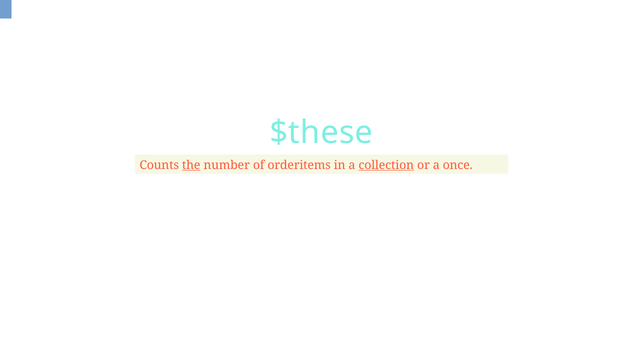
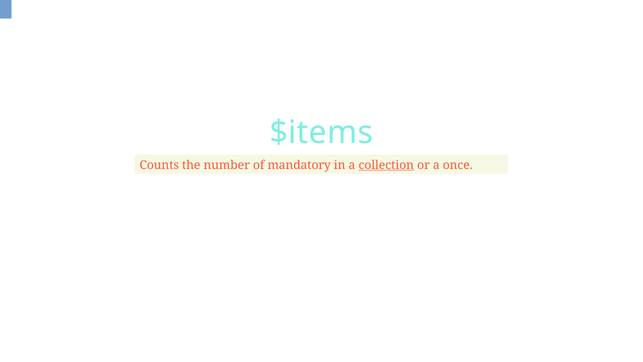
$these: $these -> $items
the underline: present -> none
orderitems: orderitems -> mandatory
